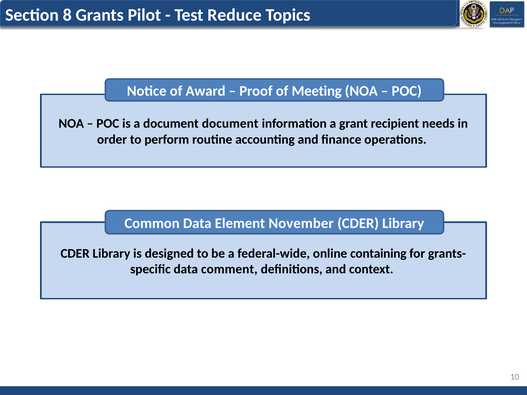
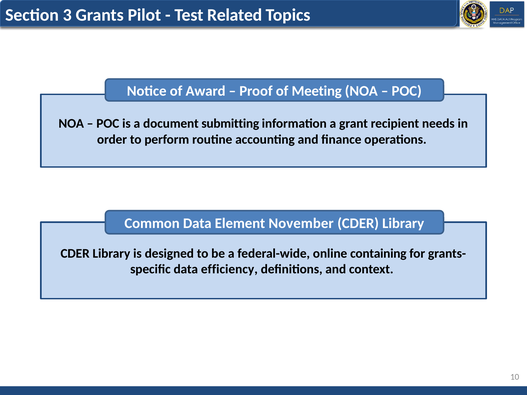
8: 8 -> 3
Reduce: Reduce -> Related
document document: document -> submitting
comment: comment -> efficiency
